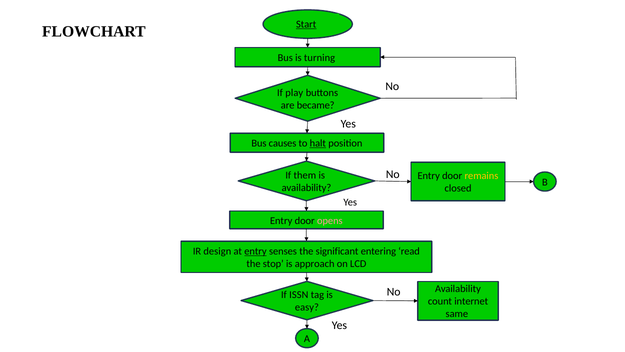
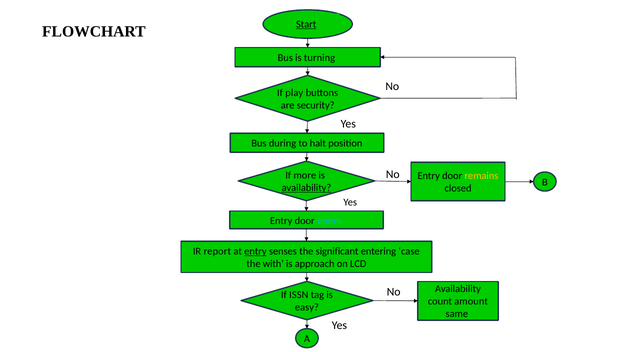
became: became -> security
causes: causes -> during
halt underline: present -> none
them: them -> more
availability at (306, 188) underline: none -> present
opens colour: pink -> light blue
design: design -> report
read: read -> case
stop: stop -> with
internet: internet -> amount
